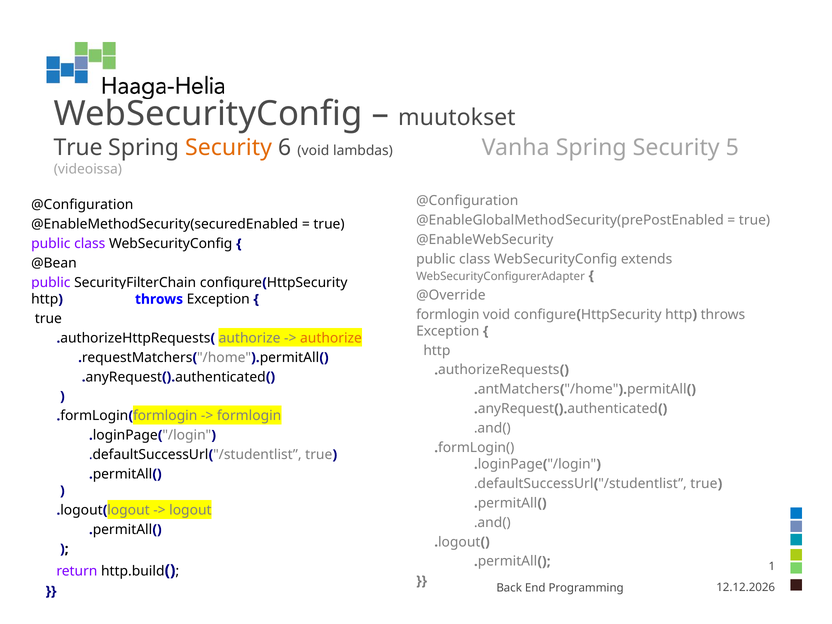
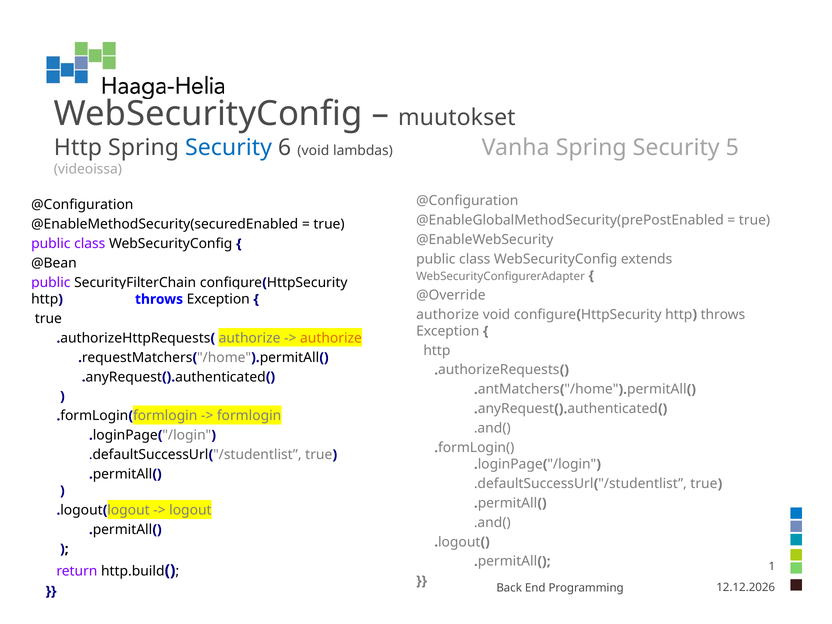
True at (78, 148): True -> Http
Security at (229, 148) colour: orange -> blue
formlogin at (448, 314): formlogin -> authorize
